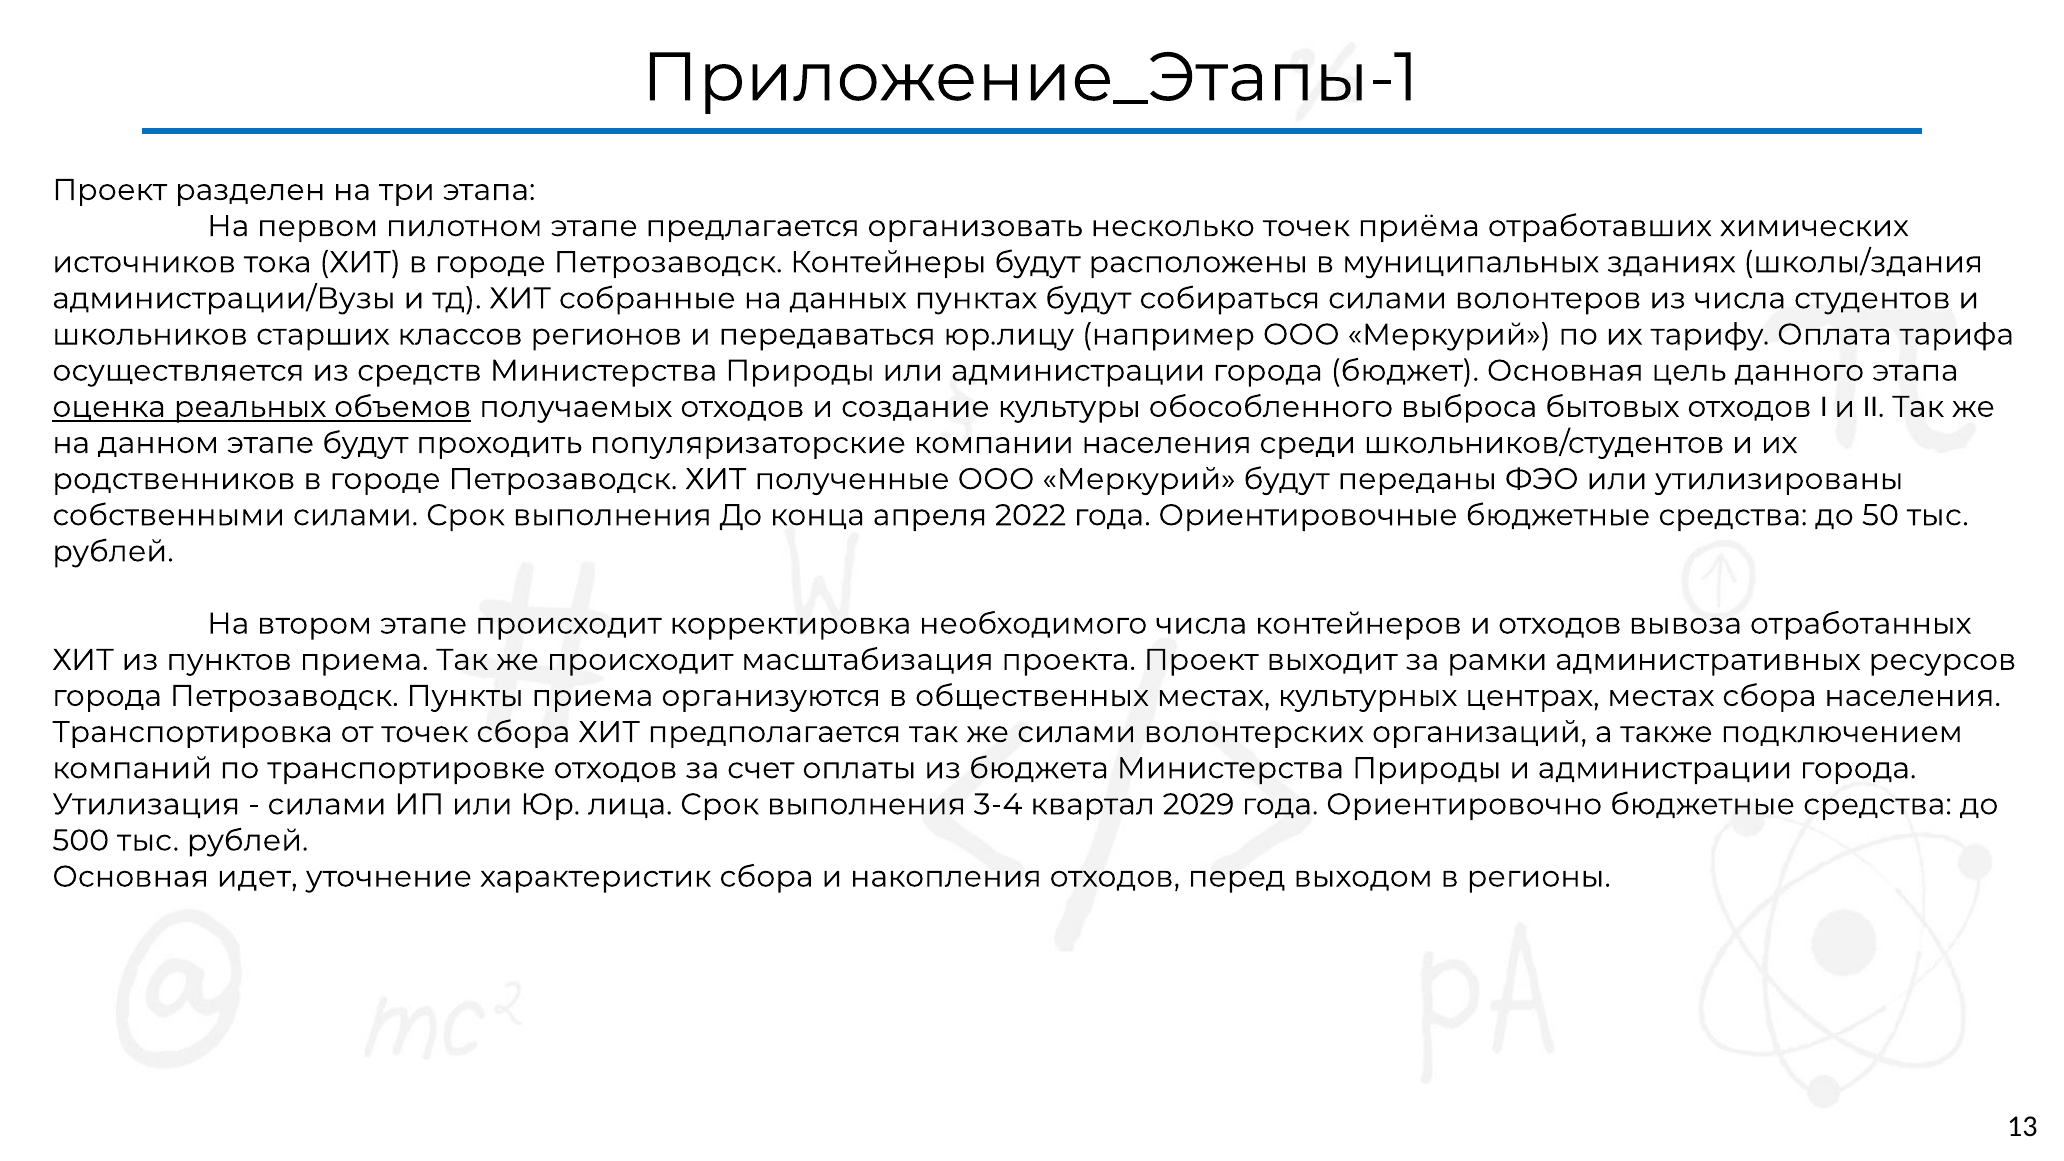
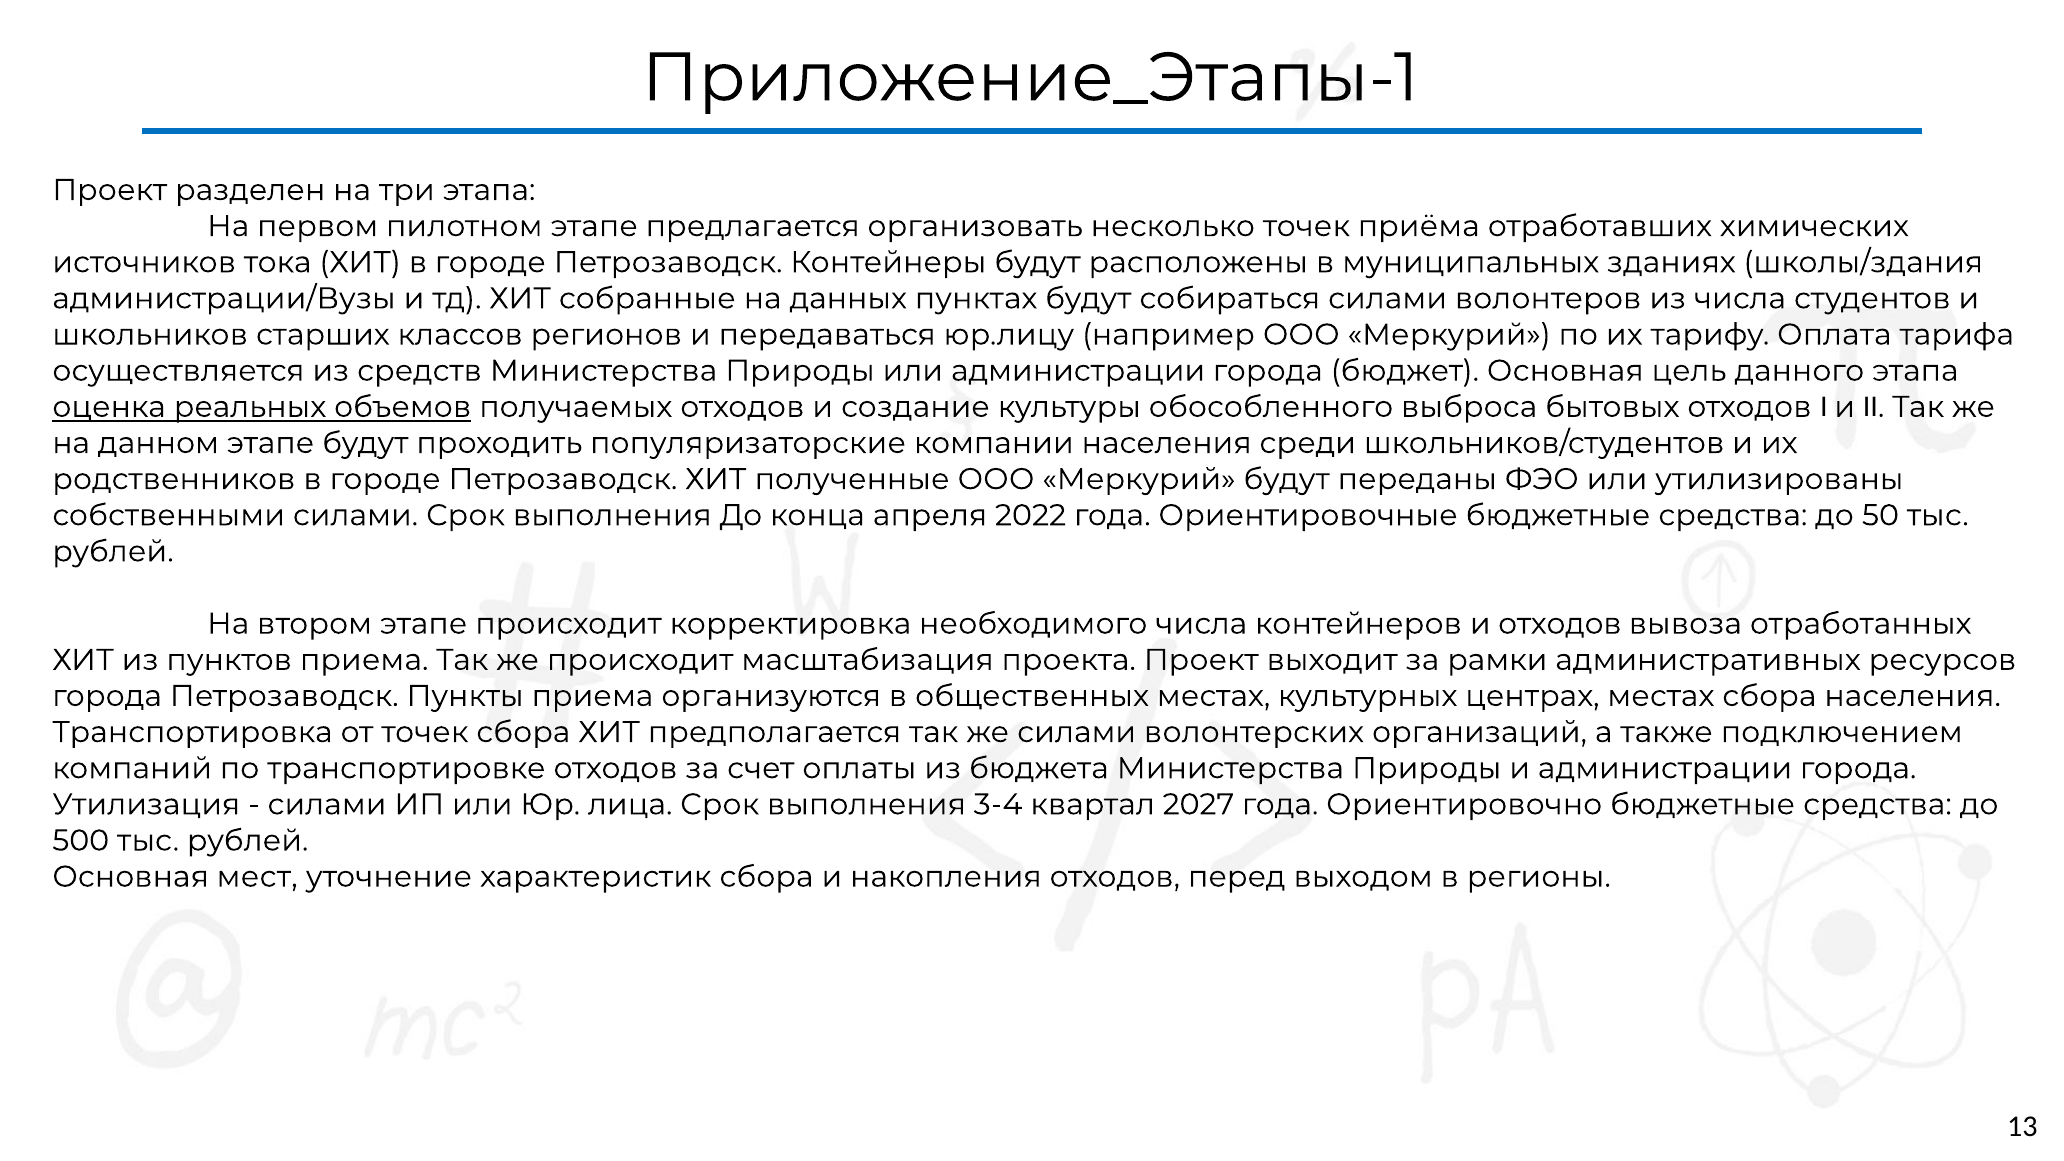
2029: 2029 -> 2027
идет: идет -> мест
